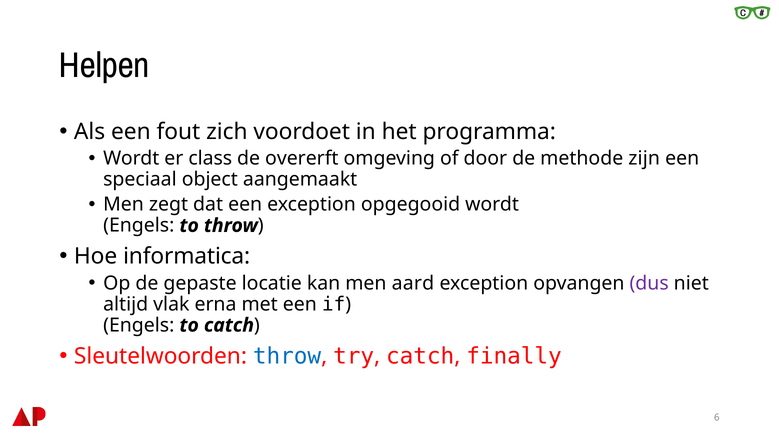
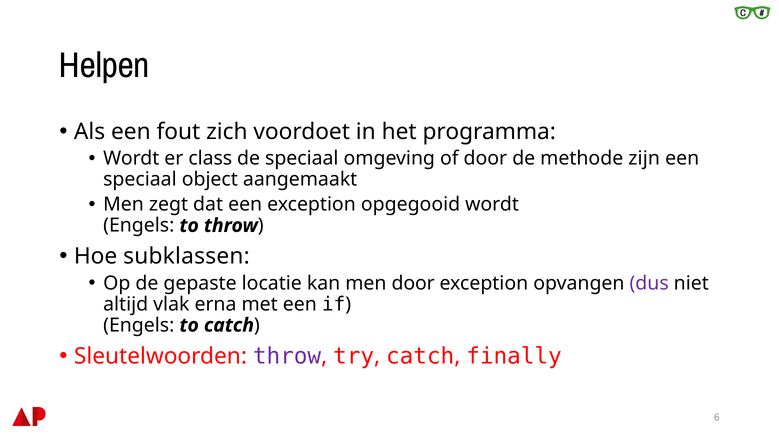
de overerft: overerft -> speciaal
informatica: informatica -> subklassen
men aard: aard -> door
throw at (287, 356) colour: blue -> purple
